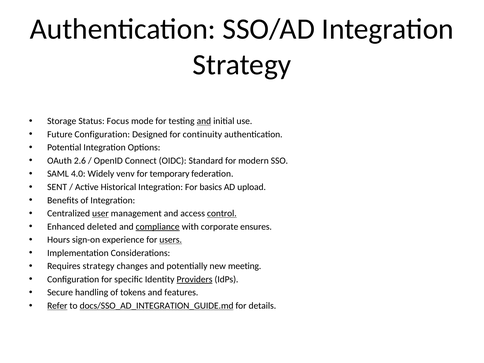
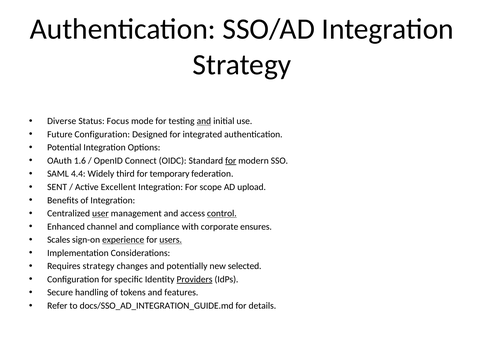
Storage: Storage -> Diverse
continuity: continuity -> integrated
2.6: 2.6 -> 1.6
for at (231, 161) underline: none -> present
4.0: 4.0 -> 4.4
venv: venv -> third
Historical: Historical -> Excellent
basics: basics -> scope
deleted: deleted -> channel
compliance underline: present -> none
Hours: Hours -> Scales
experience underline: none -> present
meeting: meeting -> selected
Refer underline: present -> none
docs/SSO_AD_INTEGRATION_GUIDE.md underline: present -> none
